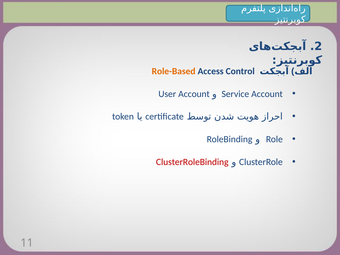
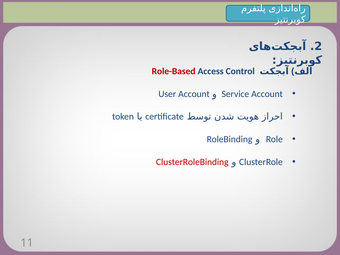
Role-Based colour: orange -> red
